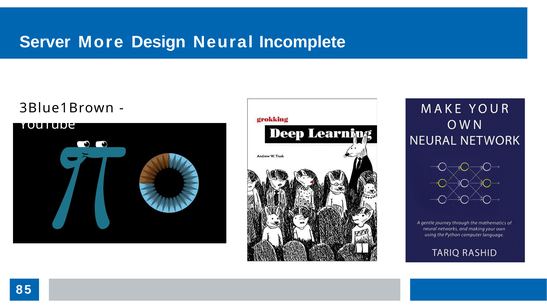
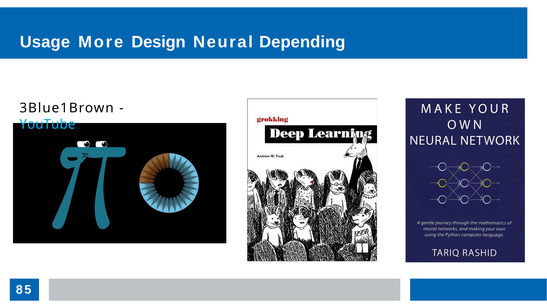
Server: Server -> Usage
Incomplete: Incomplete -> Depending
YouTube colour: white -> light blue
